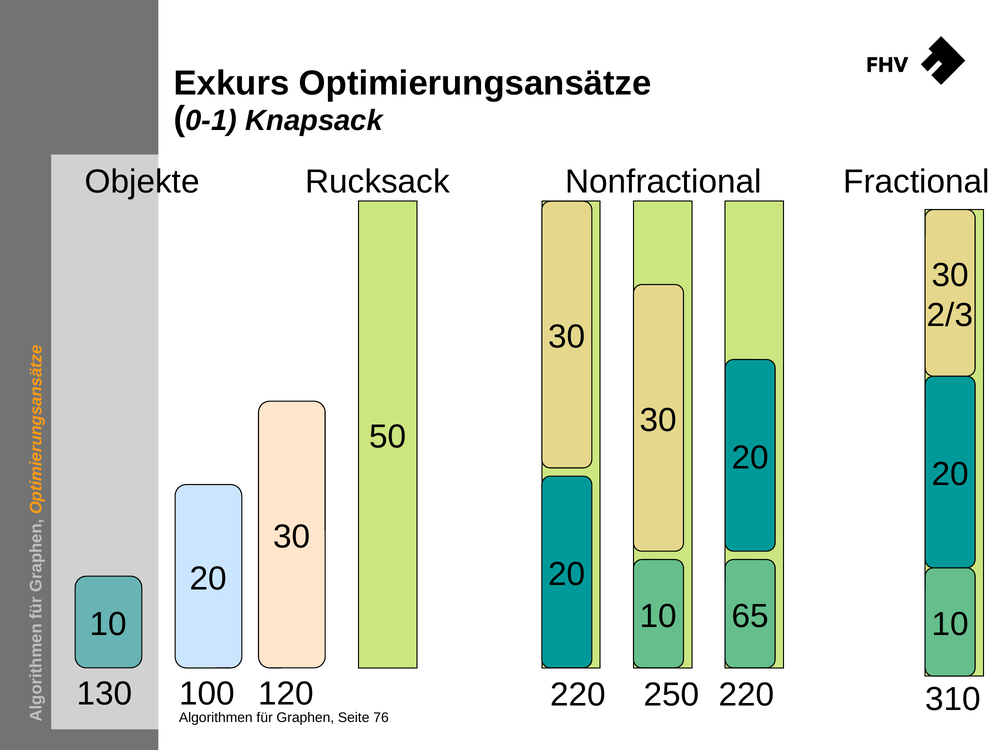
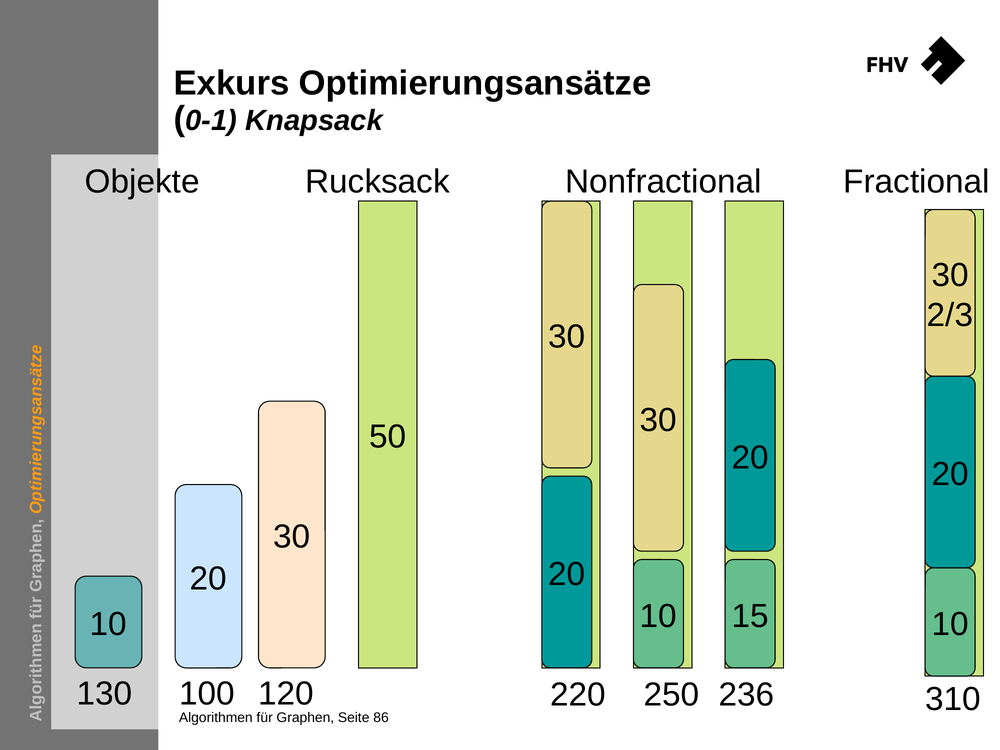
65: 65 -> 15
250 220: 220 -> 236
76: 76 -> 86
